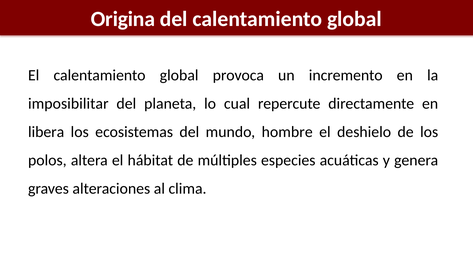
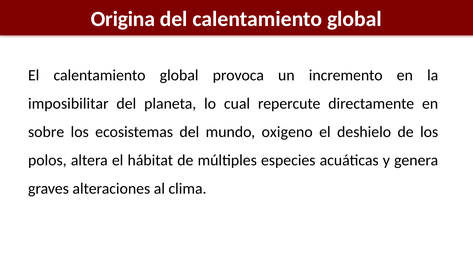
libera: libera -> sobre
hombre: hombre -> oxigeno
